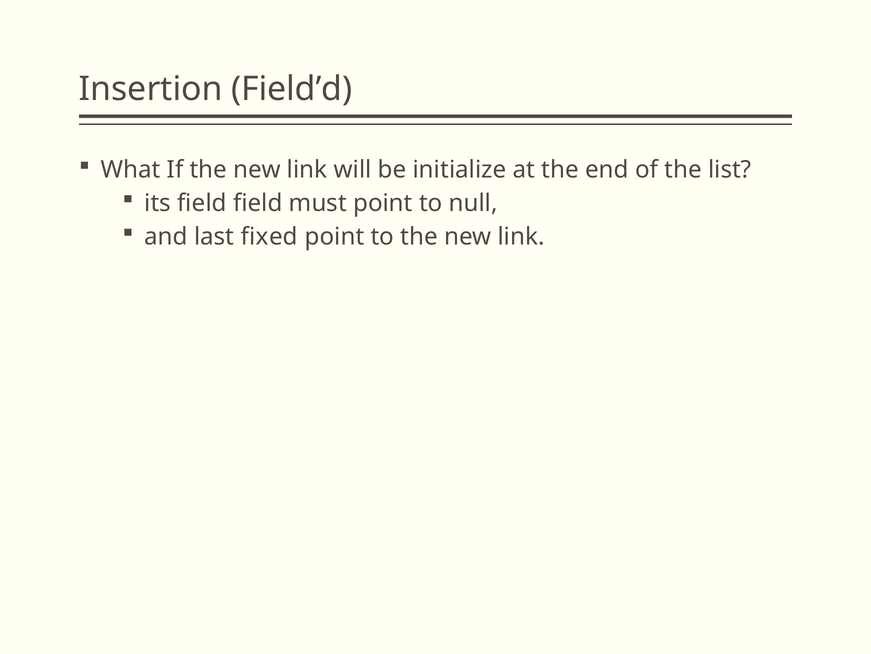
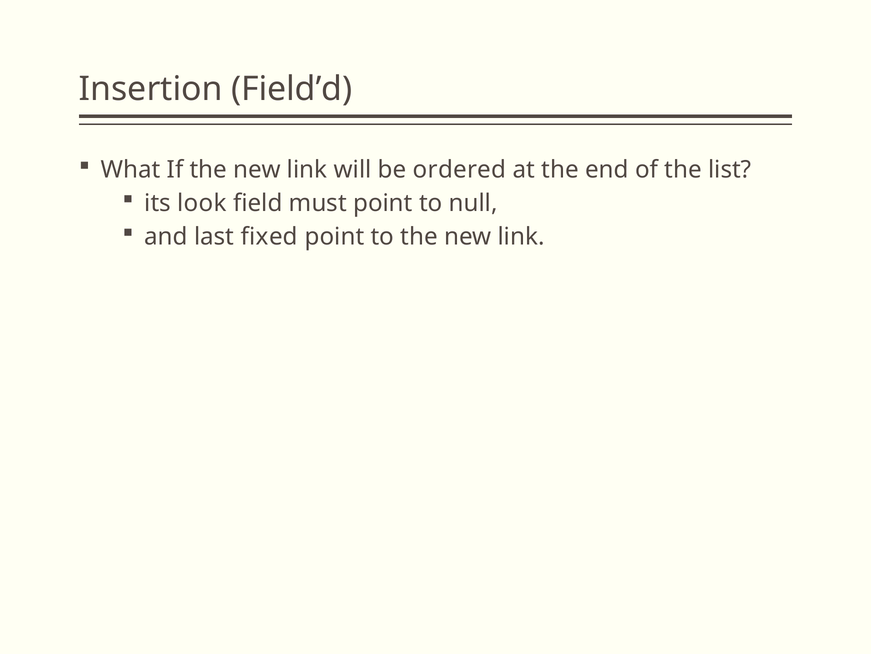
initialize: initialize -> ordered
its field: field -> look
